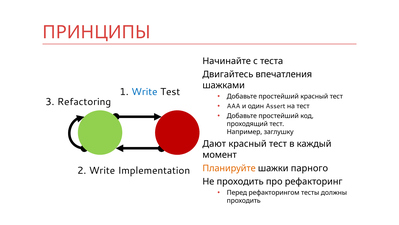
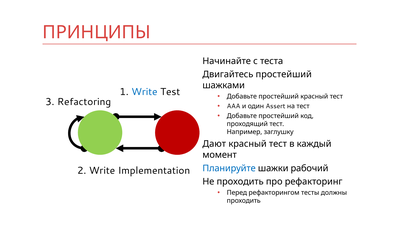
Двигайтесь впечатления: впечатления -> простейший
Планируйте colour: orange -> blue
парного: парного -> рабочий
